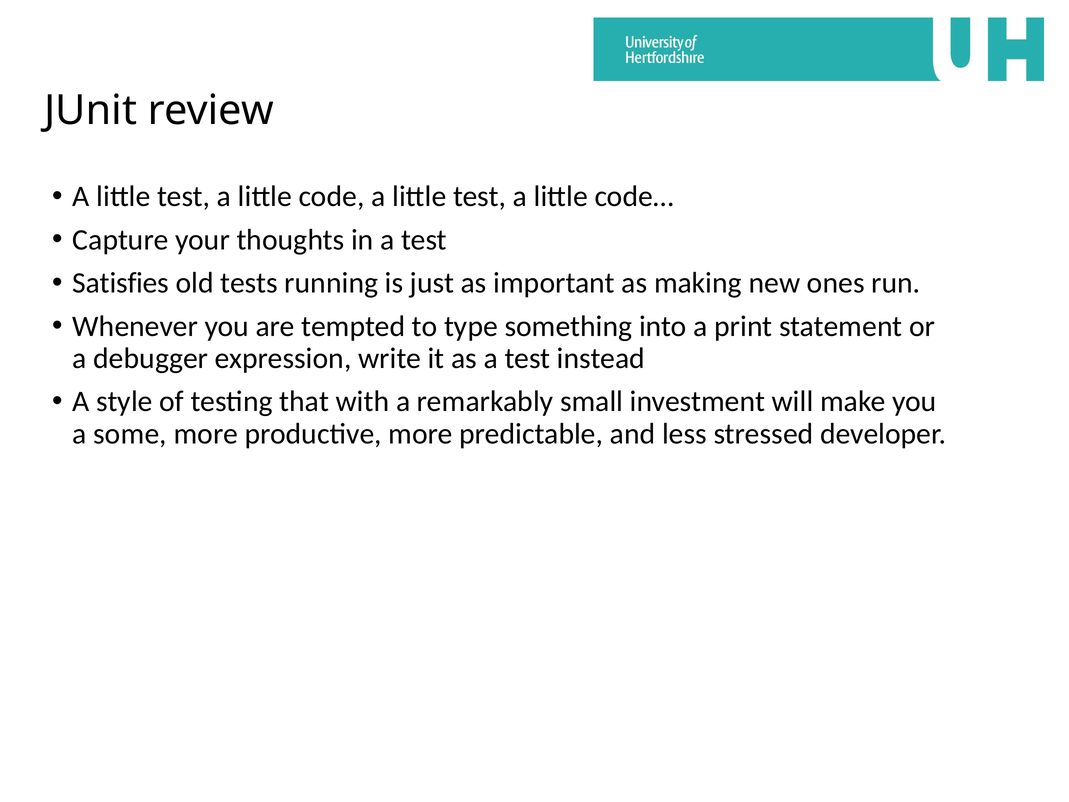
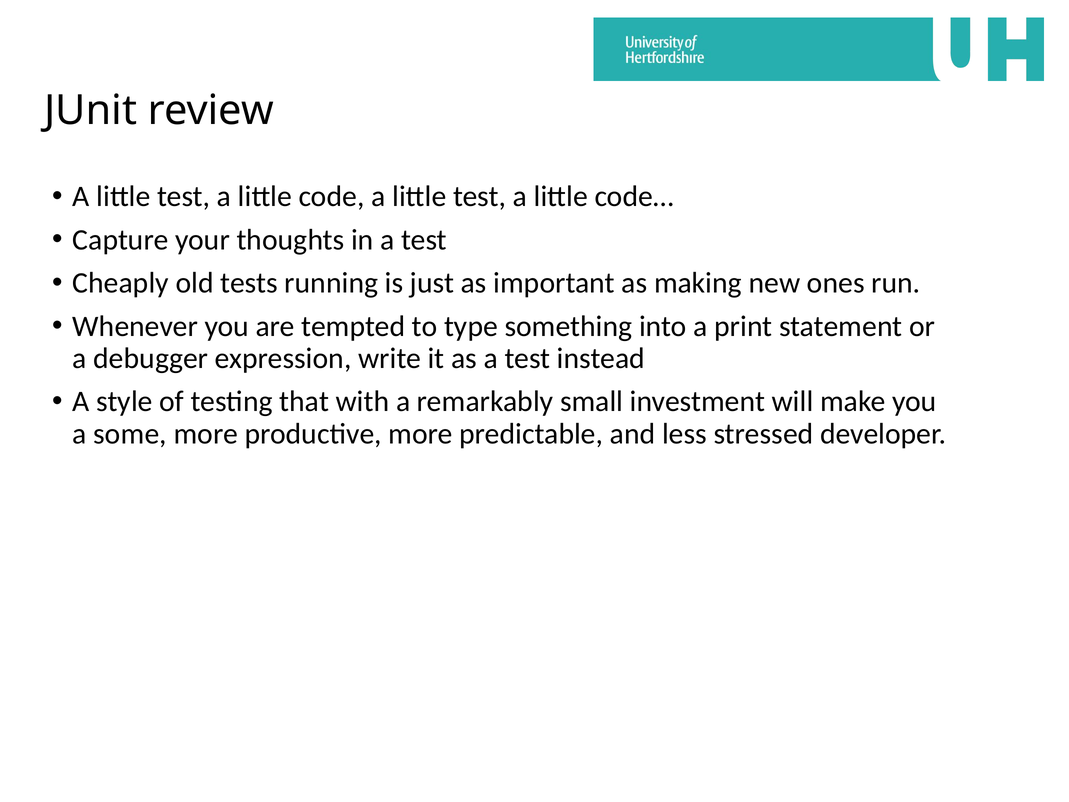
Satisfies: Satisfies -> Cheaply
